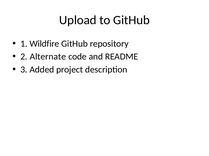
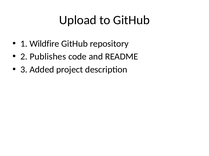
Alternate: Alternate -> Publishes
